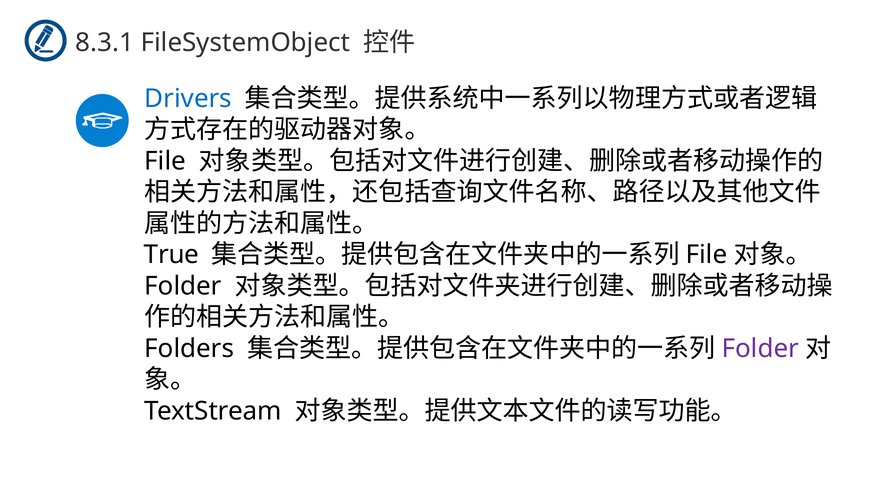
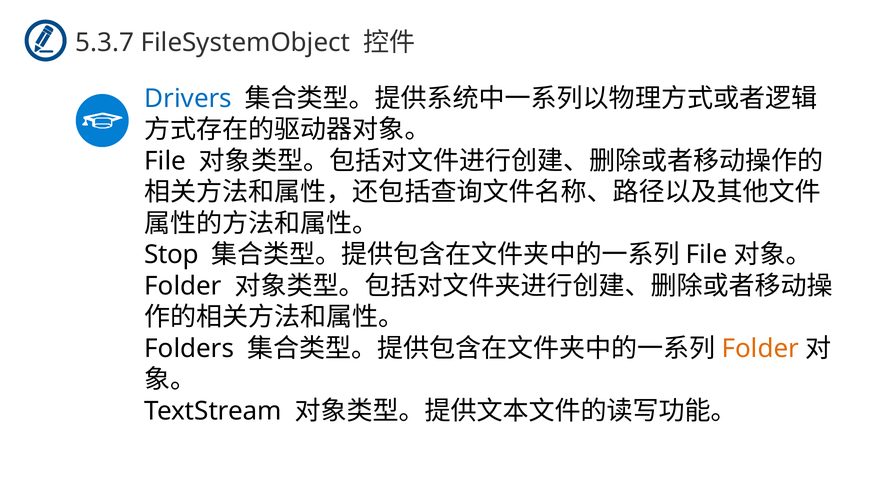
8.3.1: 8.3.1 -> 5.3.7
True: True -> Stop
Folder at (760, 349) colour: purple -> orange
